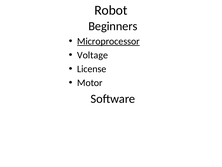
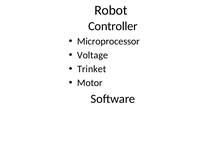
Beginners: Beginners -> Controller
Microprocessor underline: present -> none
License: License -> Trinket
